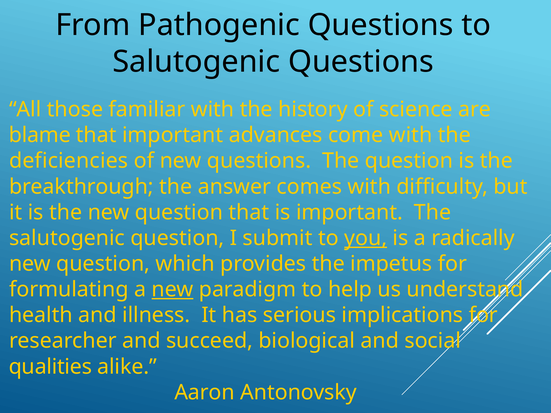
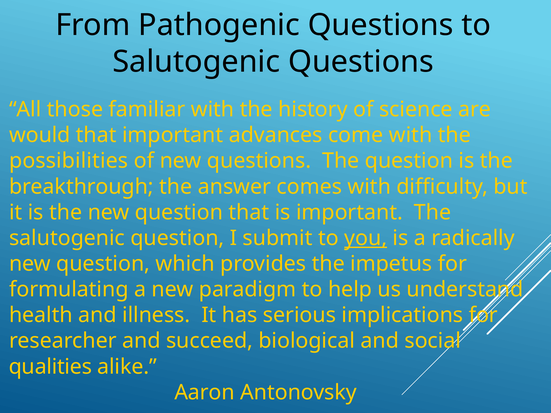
blame: blame -> would
deficiencies: deficiencies -> possibilities
new at (173, 290) underline: present -> none
